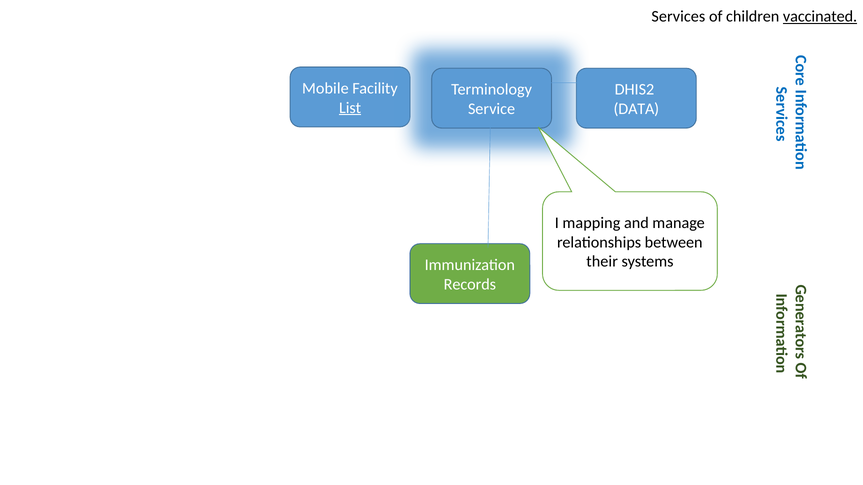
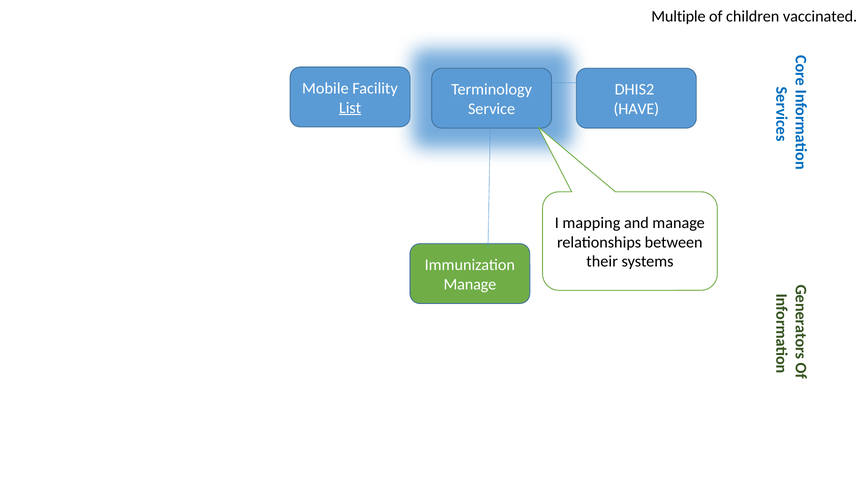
Services: Services -> Multiple
vaccinated underline: present -> none
DATA: DATA -> HAVE
Records at (470, 285): Records -> Manage
